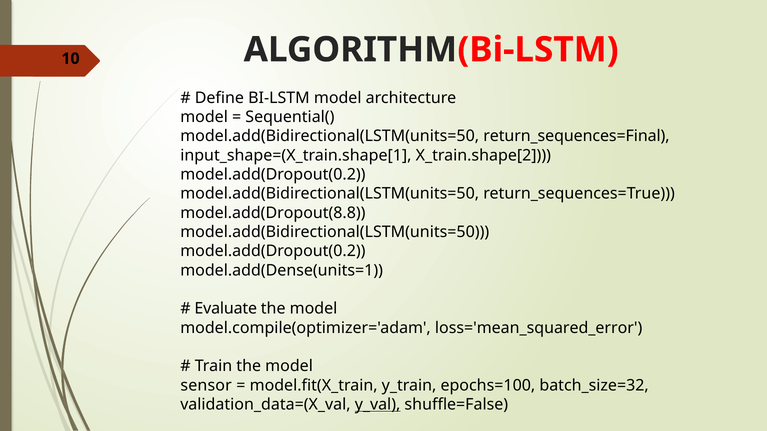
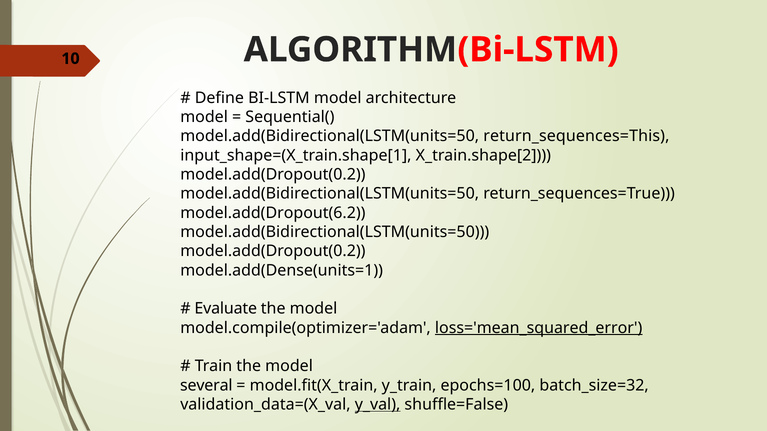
return_sequences=Final: return_sequences=Final -> return_sequences=This
model.add(Dropout(8.8: model.add(Dropout(8.8 -> model.add(Dropout(6.2
loss='mean_squared_error underline: none -> present
sensor: sensor -> several
